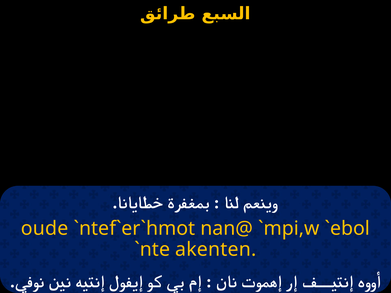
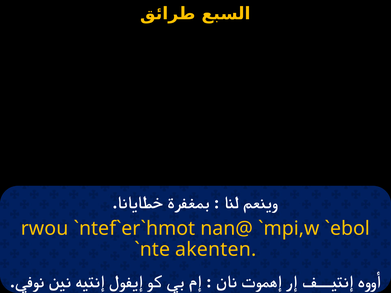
oude: oude -> rwou
